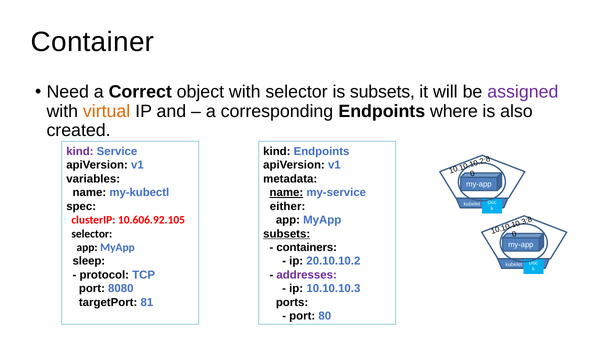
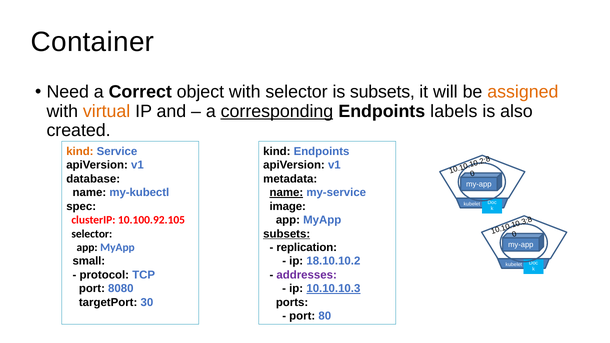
assigned colour: purple -> orange
corresponding underline: none -> present
where: where -> labels
kind at (80, 151) colour: purple -> orange
variables: variables -> database
either: either -> image
10.606.92.105: 10.606.92.105 -> 10.100.92.105
containers: containers -> replication
sleep: sleep -> small
20.10.10.2: 20.10.10.2 -> 18.10.10.2
10.10.10.3 underline: none -> present
81: 81 -> 30
